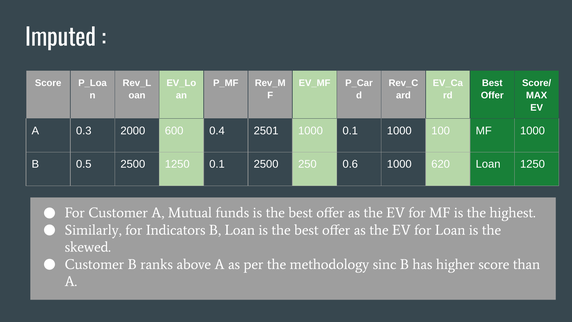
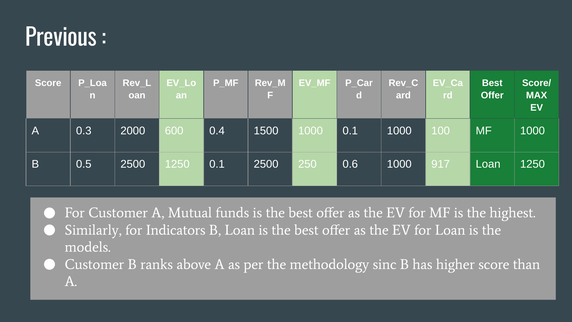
Imputed: Imputed -> Previous
2501: 2501 -> 1500
620: 620 -> 917
skewed: skewed -> models
